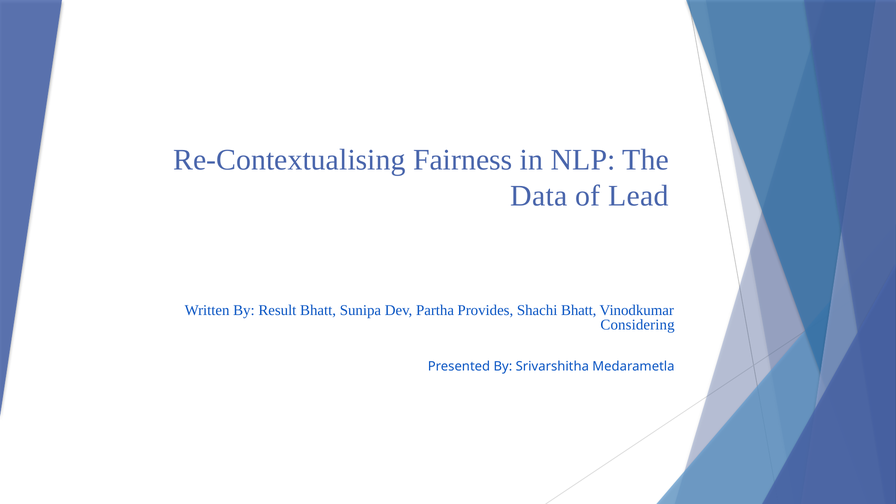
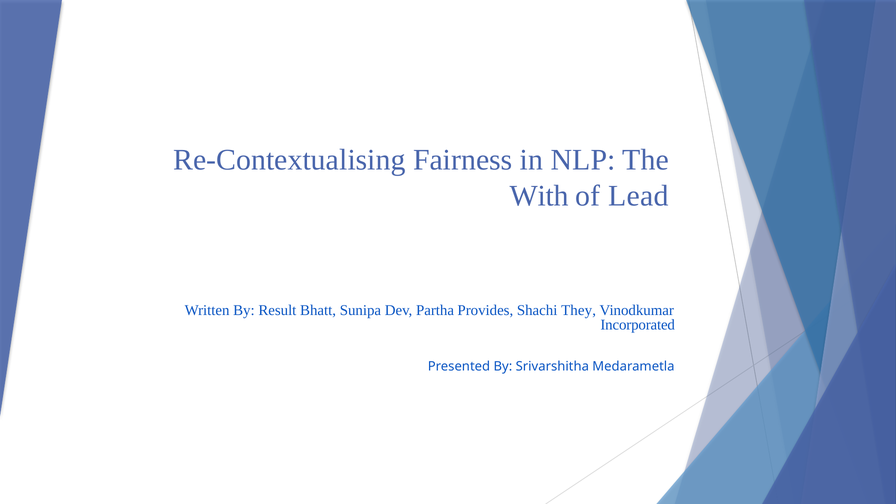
Data: Data -> With
Shachi Bhatt: Bhatt -> They
Considering: Considering -> Incorporated
